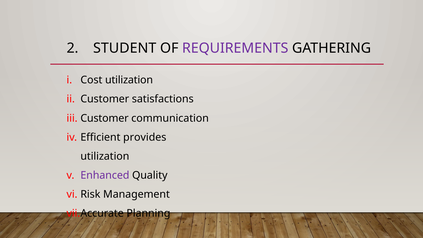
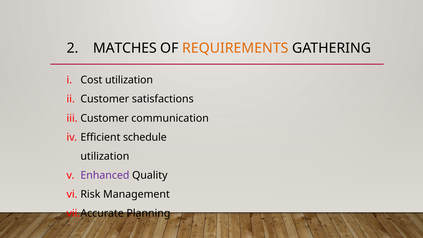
STUDENT: STUDENT -> MATCHES
REQUIREMENTS colour: purple -> orange
provides: provides -> schedule
